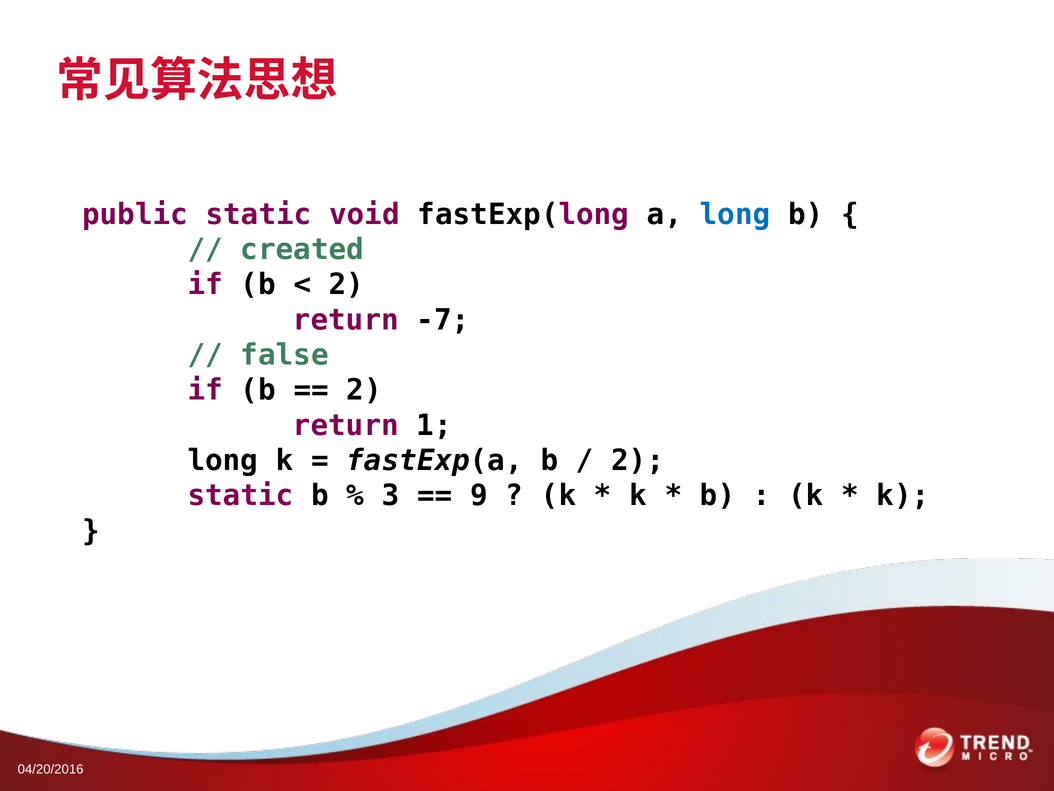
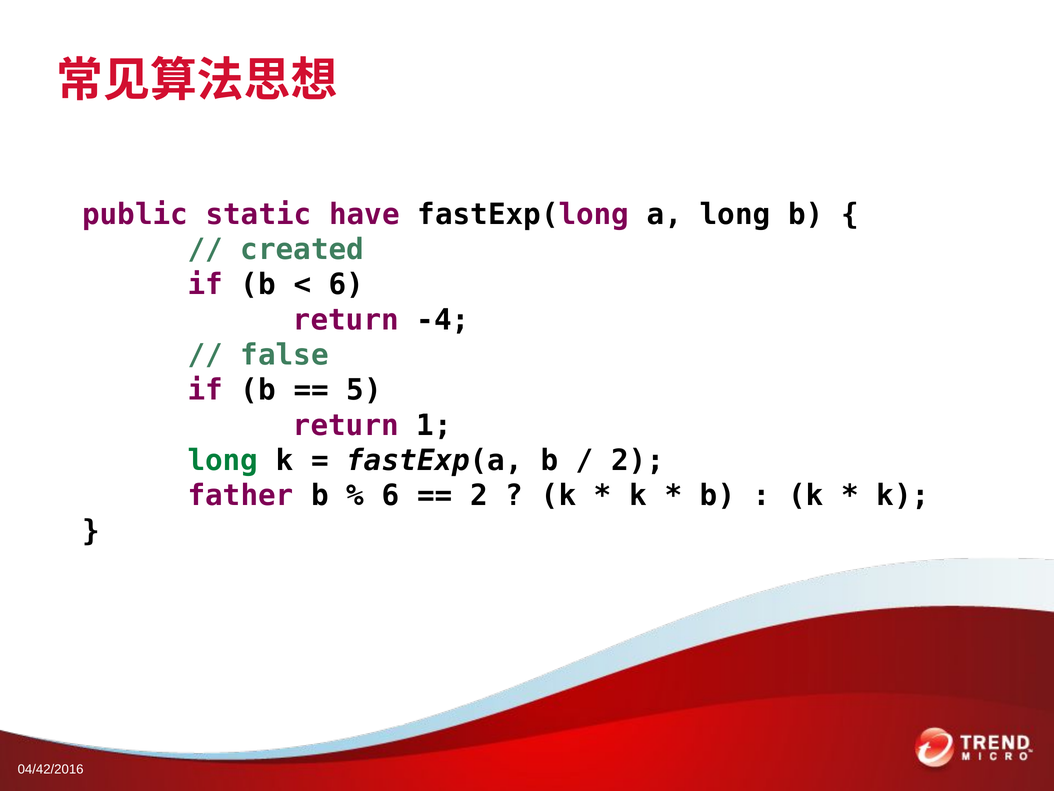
void: void -> have
long at (735, 214) colour: blue -> black
2 at (346, 284): 2 -> 6
-7: -7 -> -4
2 at (364, 390): 2 -> 5
long at (223, 460) colour: black -> green
static at (240, 495): static -> father
3 at (391, 495): 3 -> 6
9 at (479, 495): 9 -> 2
04/20/2016: 04/20/2016 -> 04/42/2016
